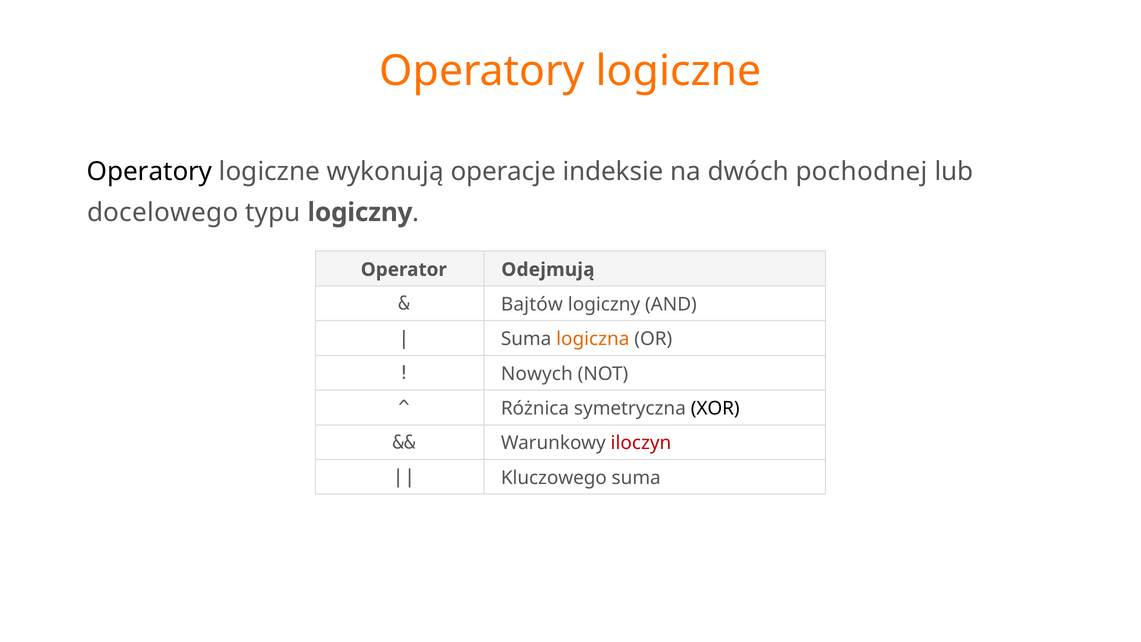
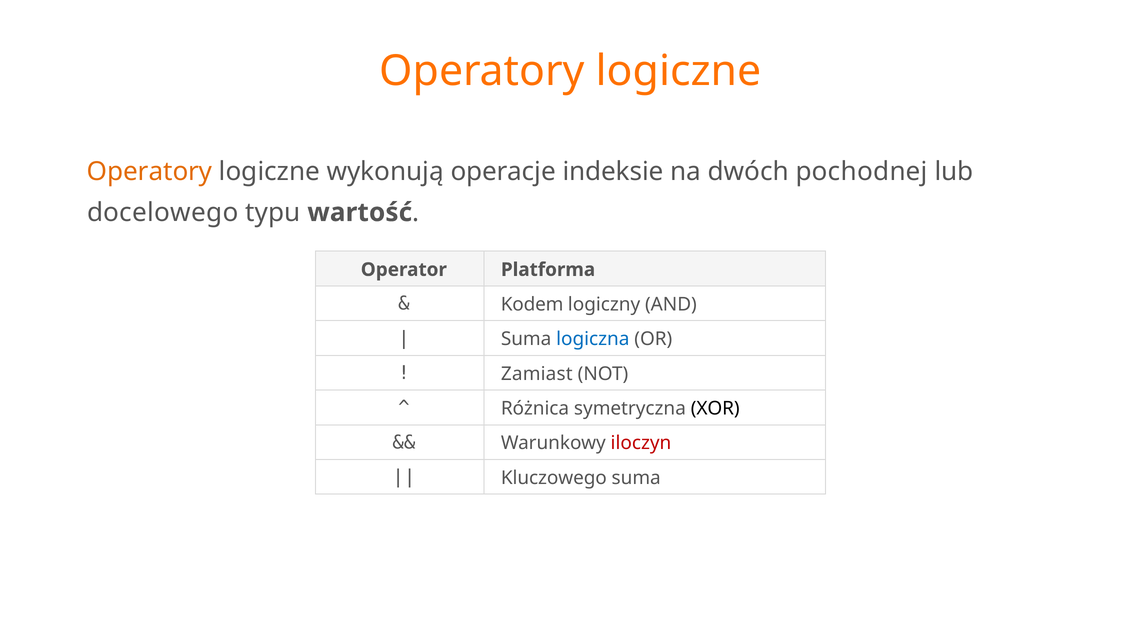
Operatory at (150, 172) colour: black -> orange
typu logiczny: logiczny -> wartość
Odejmują: Odejmują -> Platforma
Bajtów: Bajtów -> Kodem
logiczna colour: orange -> blue
Nowych: Nowych -> Zamiast
